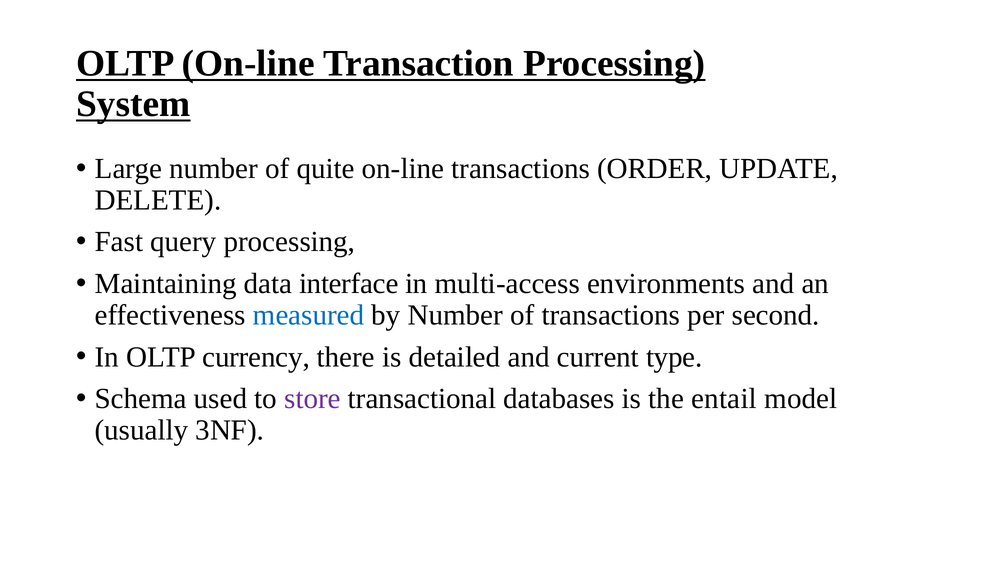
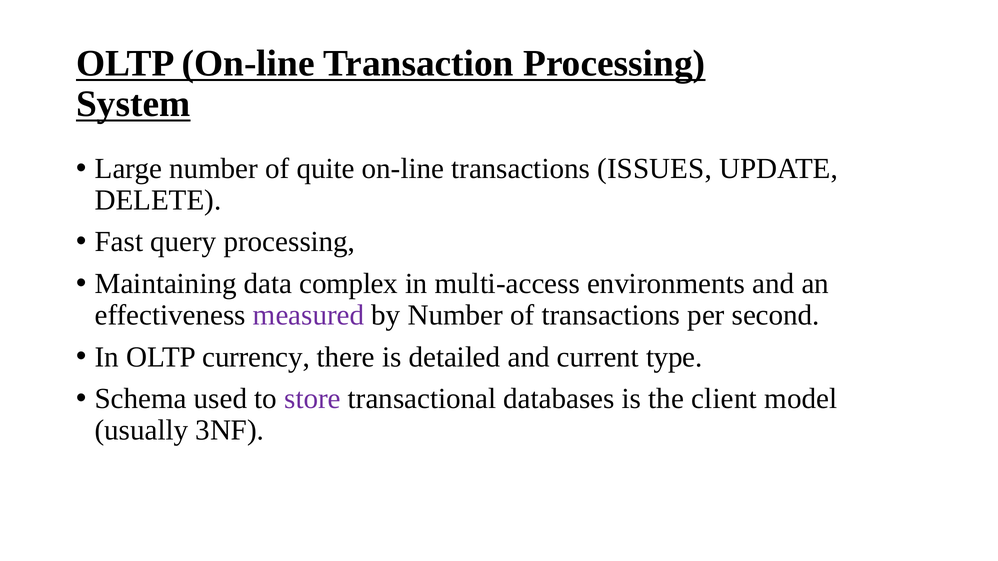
ORDER: ORDER -> ISSUES
interface: interface -> complex
measured colour: blue -> purple
entail: entail -> client
